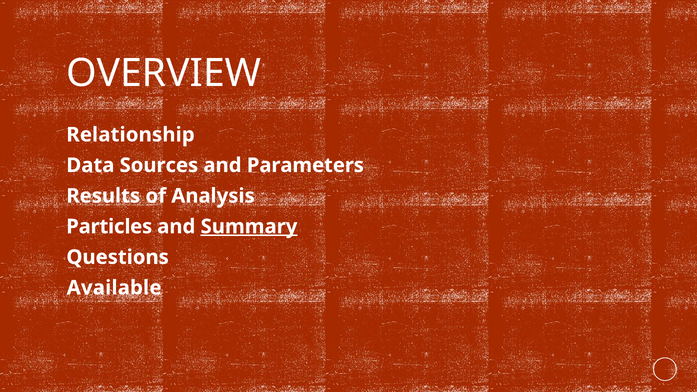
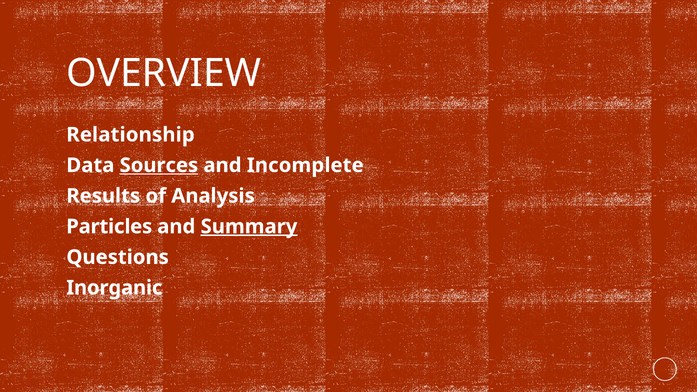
Sources underline: none -> present
Parameters: Parameters -> Incomplete
Available: Available -> Inorganic
